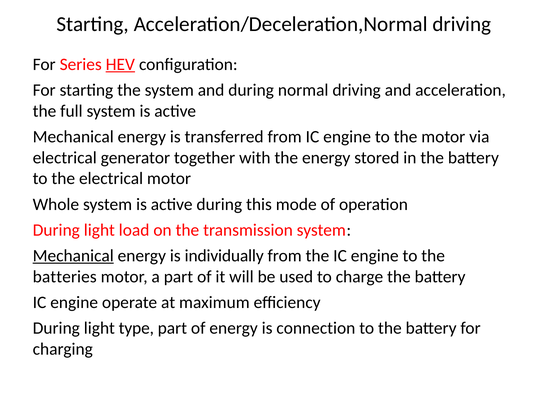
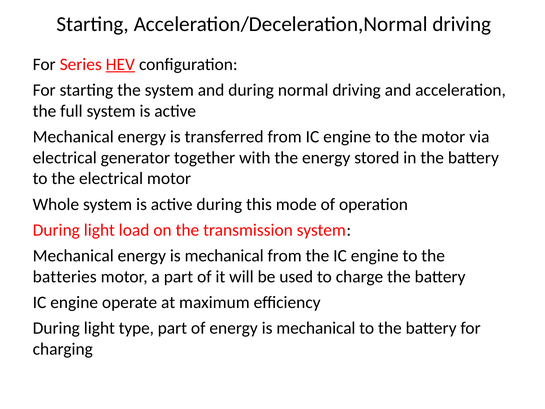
Mechanical at (73, 256) underline: present -> none
individually at (224, 256): individually -> mechanical
of energy is connection: connection -> mechanical
